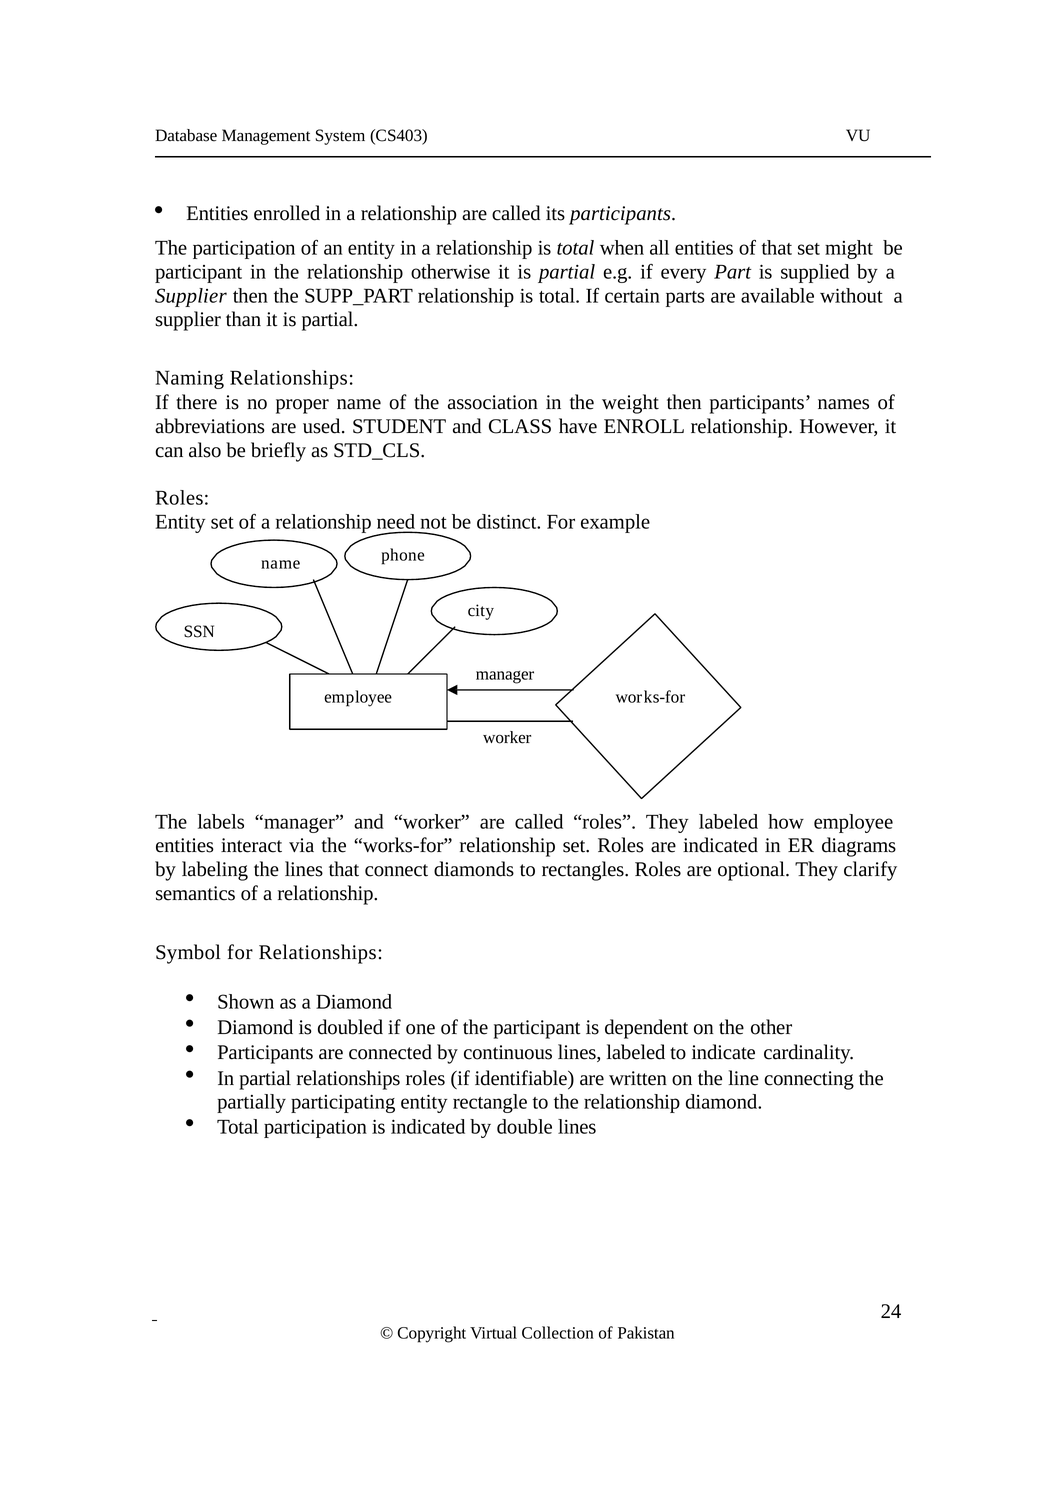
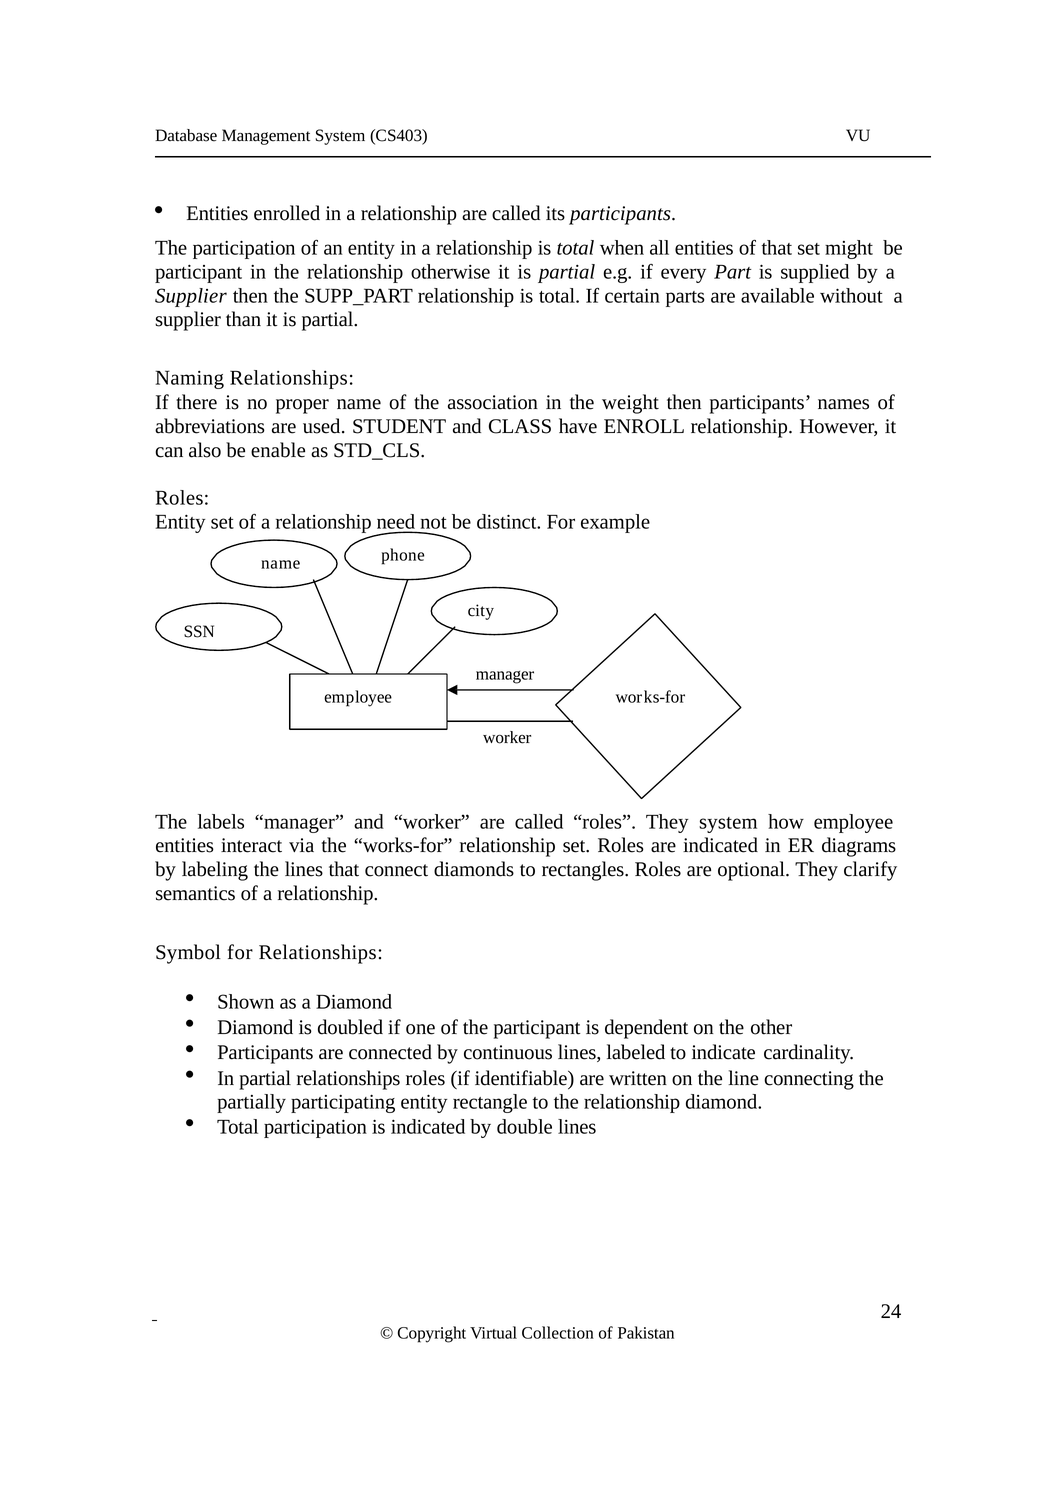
briefly: briefly -> enable
They labeled: labeled -> system
